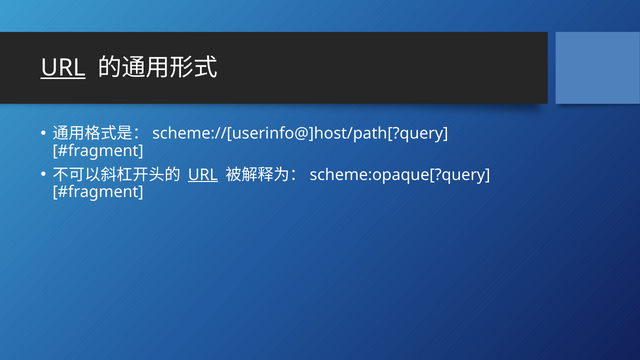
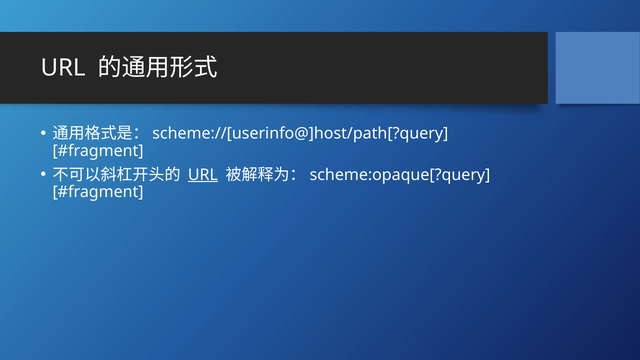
URL at (63, 68) underline: present -> none
